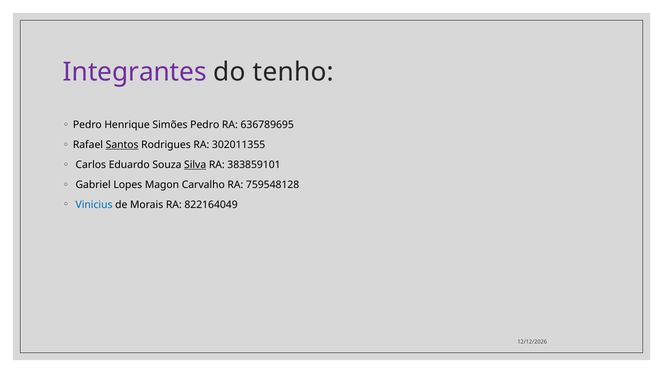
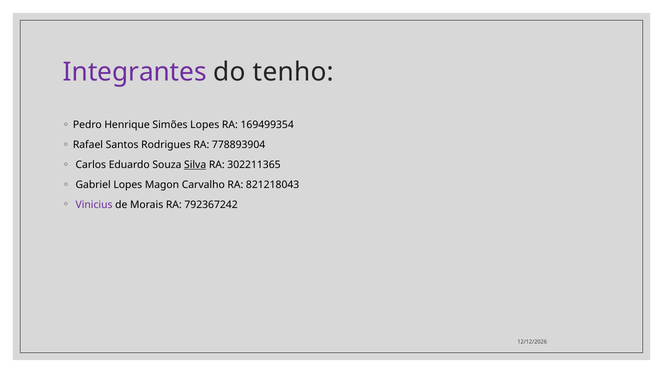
Simões Pedro: Pedro -> Lopes
636789695: 636789695 -> 169499354
Santos underline: present -> none
302011355: 302011355 -> 778893904
383859101: 383859101 -> 302211365
759548128: 759548128 -> 821218043
Vinicius colour: blue -> purple
822164049: 822164049 -> 792367242
